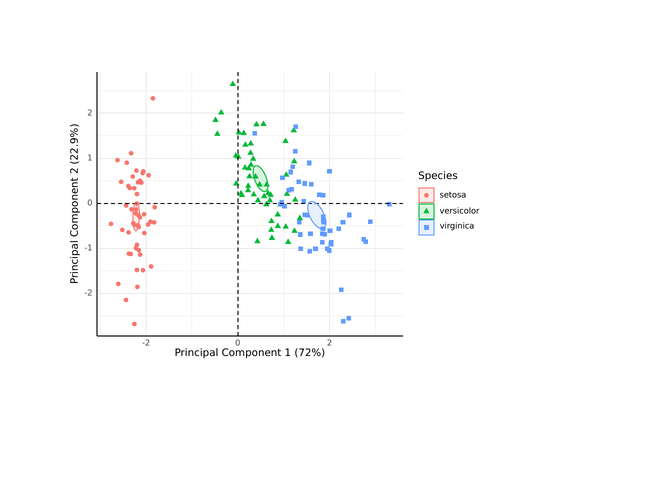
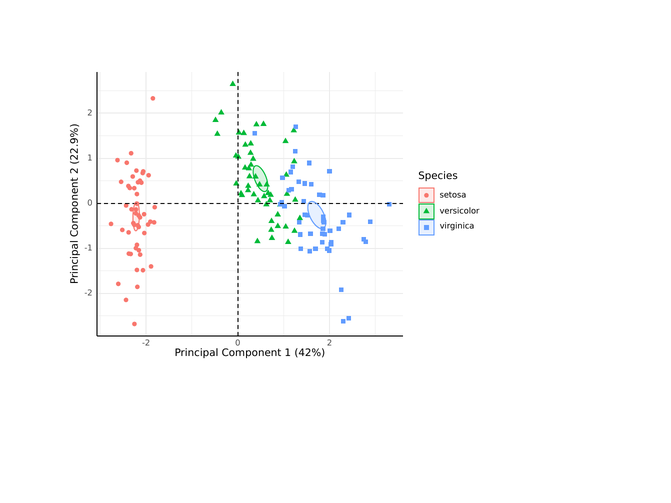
72%: 72% -> 42%
